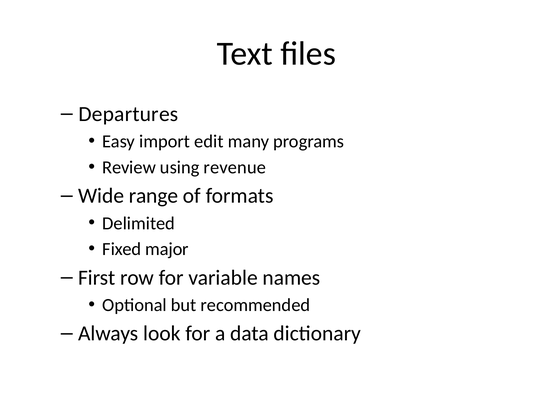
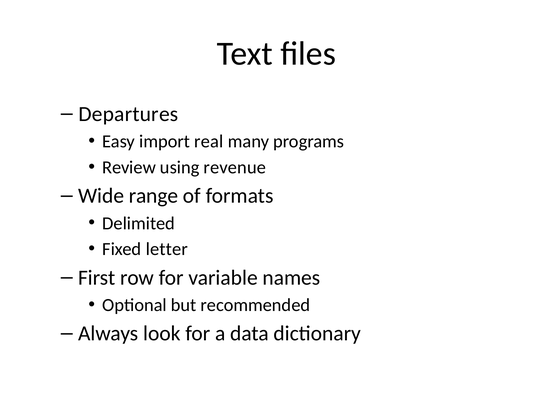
edit: edit -> real
major: major -> letter
